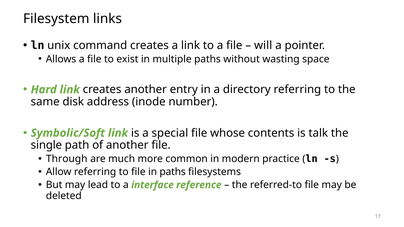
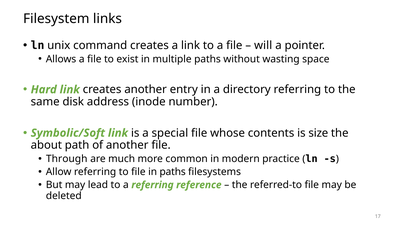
talk: talk -> size
single: single -> about
a interface: interface -> referring
